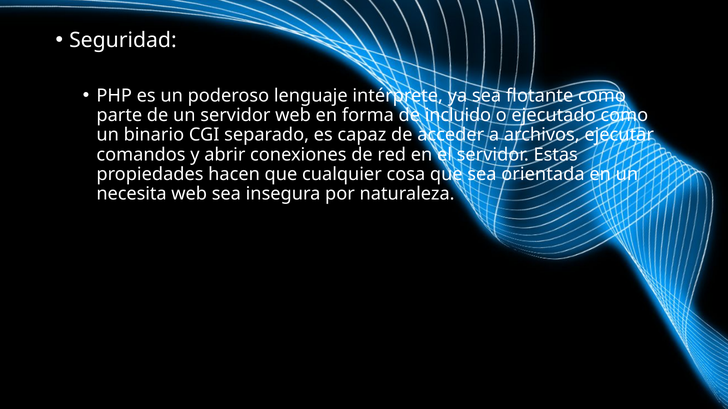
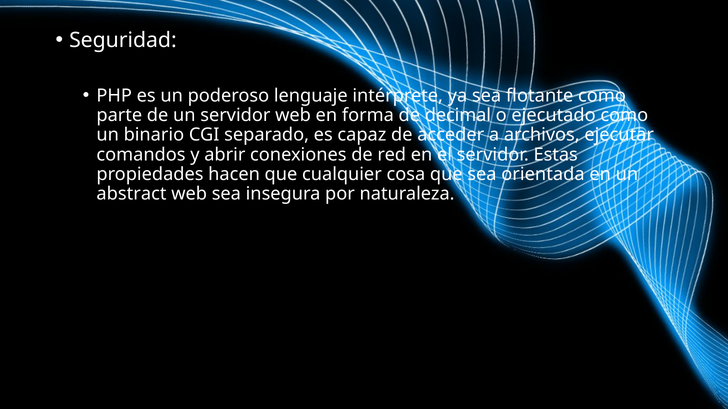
incluido: incluido -> decimal
necesita: necesita -> abstract
